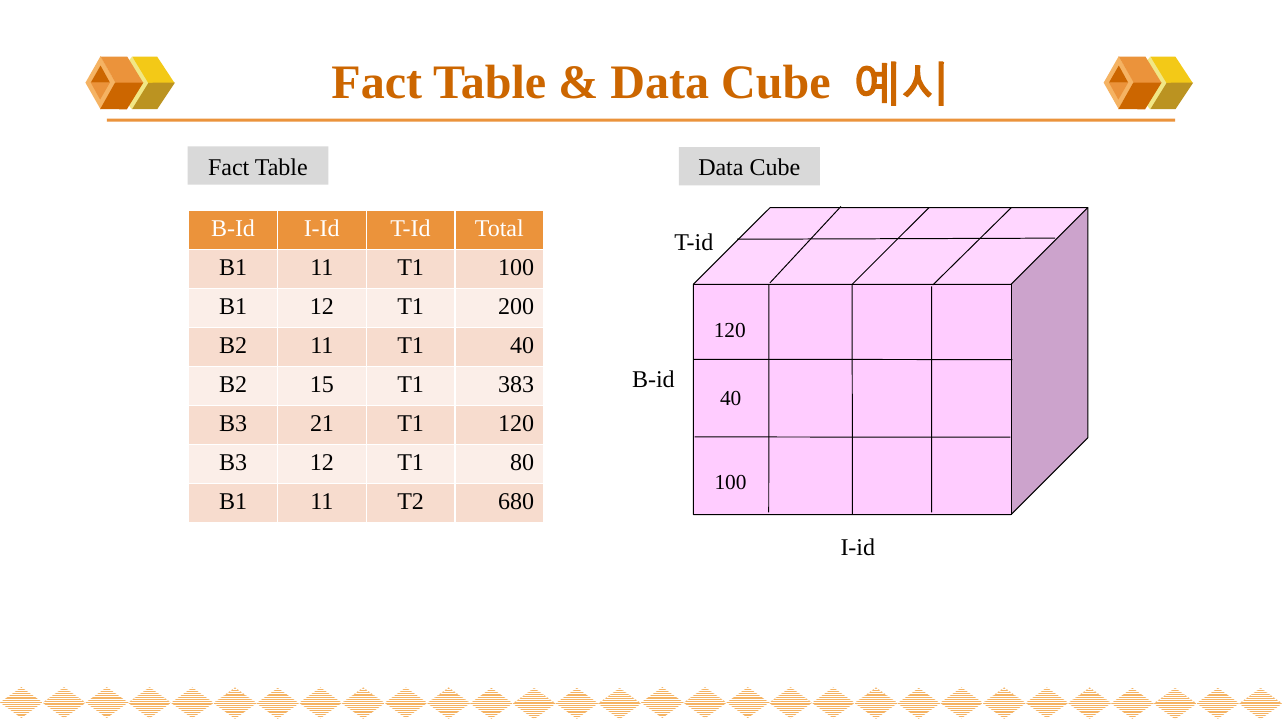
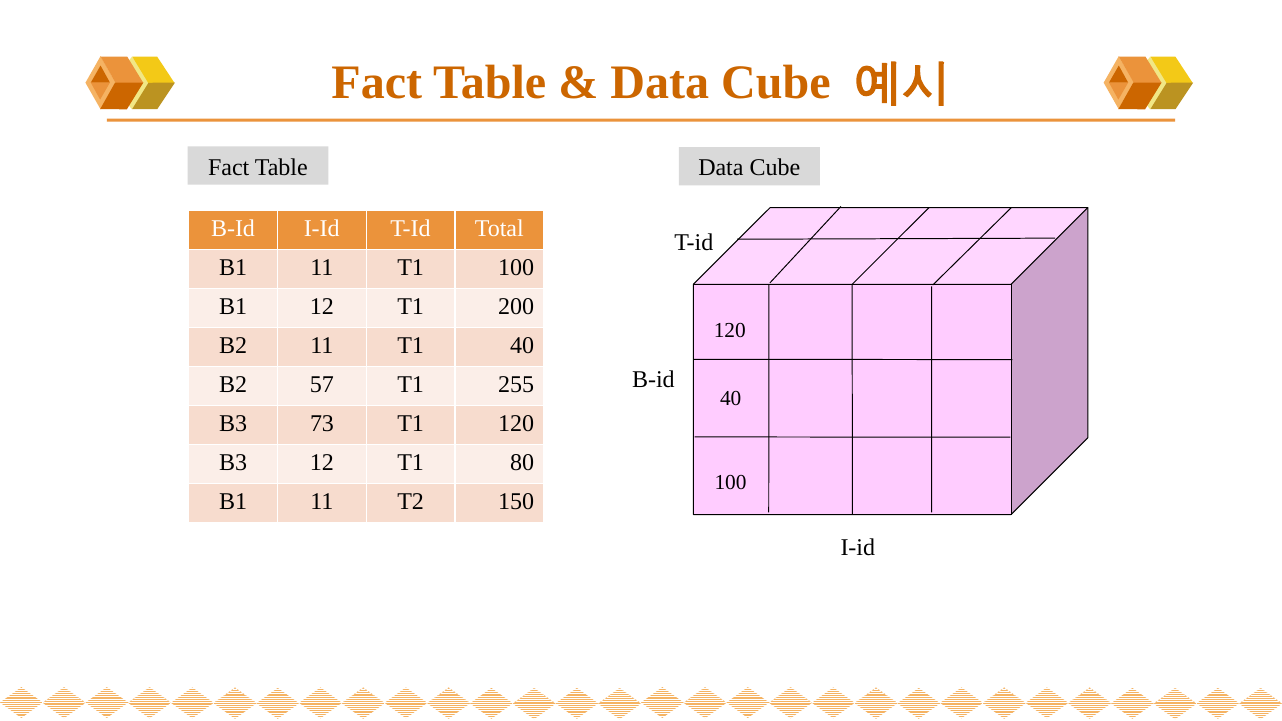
15: 15 -> 57
383: 383 -> 255
21: 21 -> 73
680: 680 -> 150
